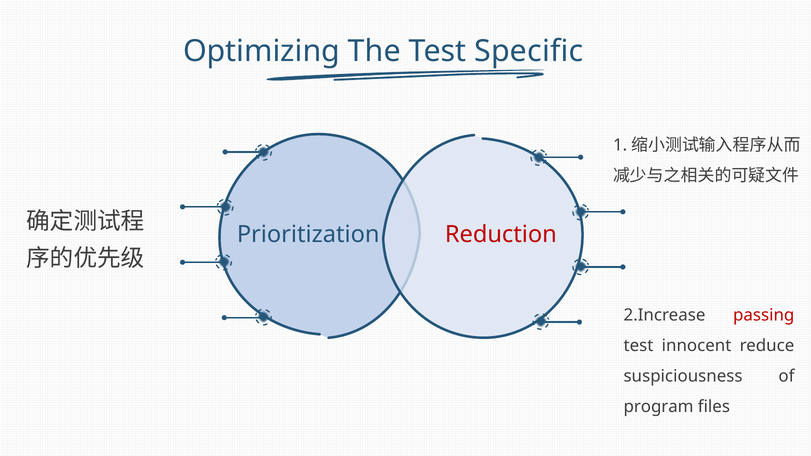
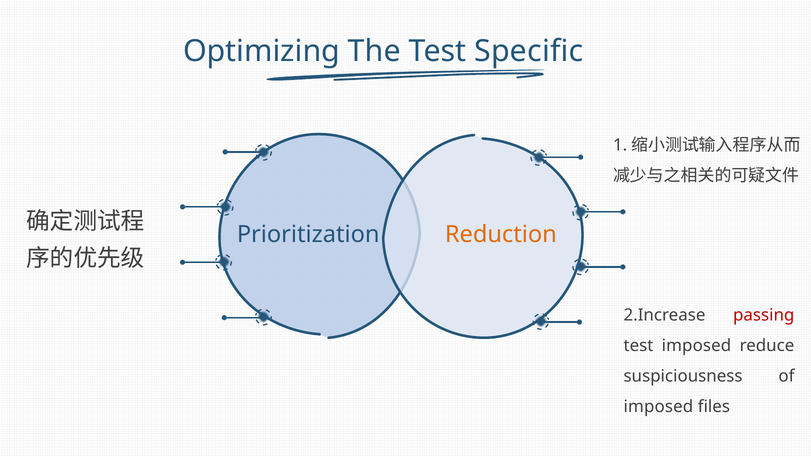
Reduction colour: red -> orange
test innocent: innocent -> imposed
program at (659, 407): program -> imposed
